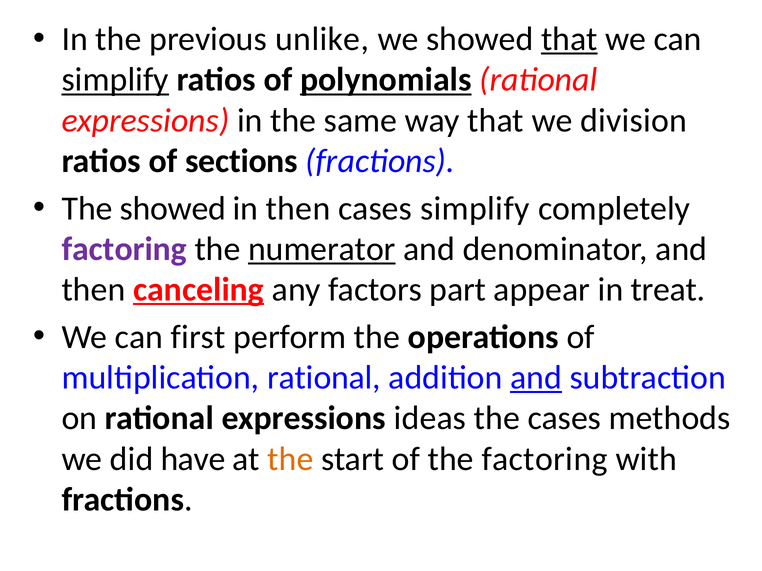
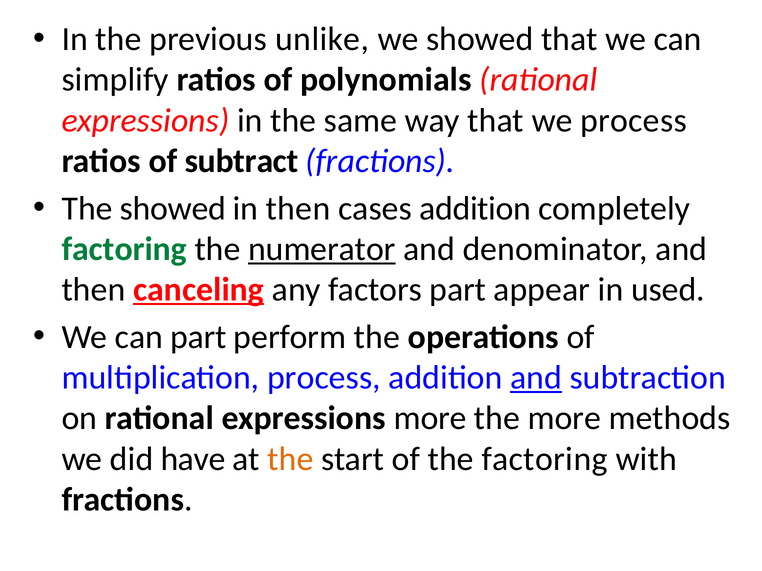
that at (569, 39) underline: present -> none
simplify at (115, 80) underline: present -> none
polynomials underline: present -> none
we division: division -> process
sections: sections -> subtract
cases simplify: simplify -> addition
factoring at (124, 249) colour: purple -> green
treat: treat -> used
can first: first -> part
multiplication rational: rational -> process
expressions ideas: ideas -> more
the cases: cases -> more
